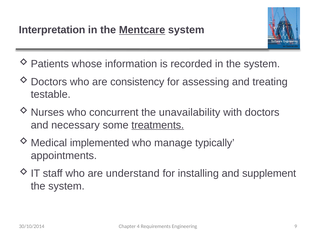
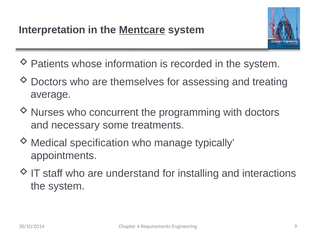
consistency: consistency -> themselves
testable: testable -> average
unavailability: unavailability -> programming
treatments underline: present -> none
implemented: implemented -> specification
supplement: supplement -> interactions
